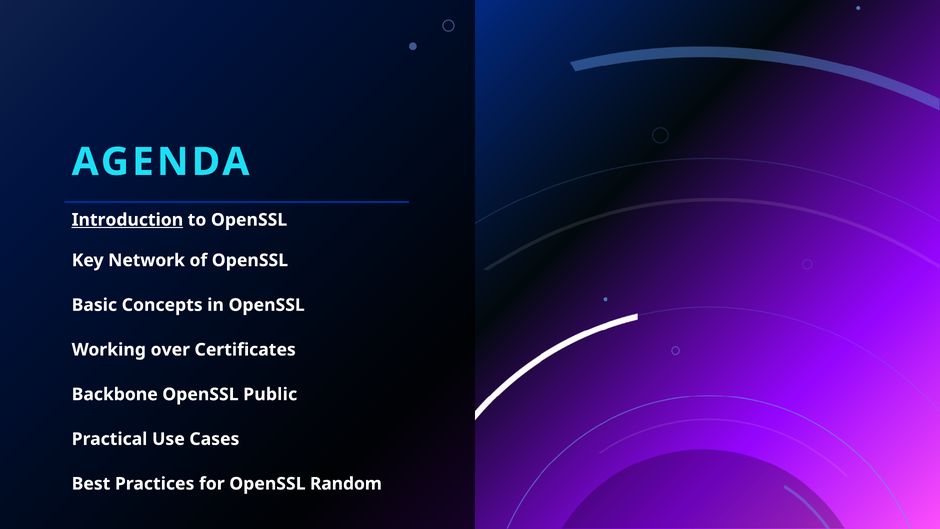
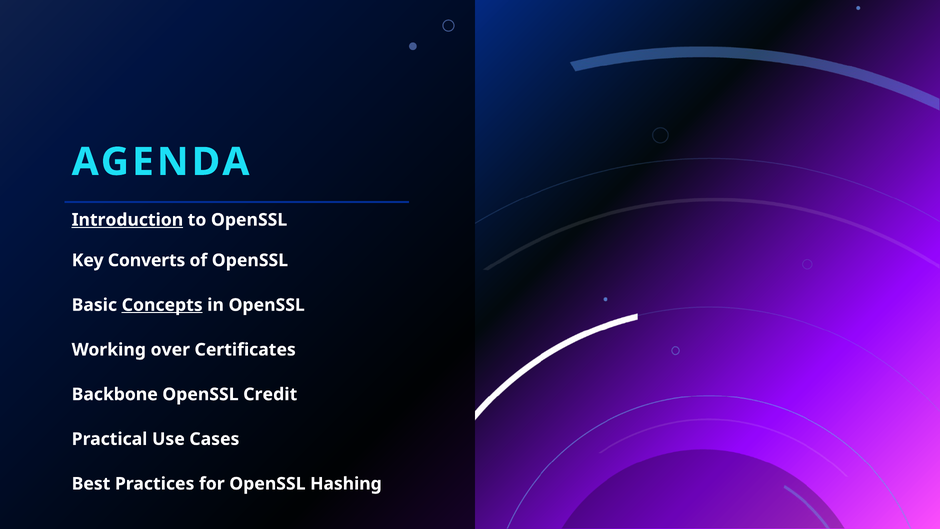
Network: Network -> Converts
Concepts underline: none -> present
Public: Public -> Credit
Random: Random -> Hashing
